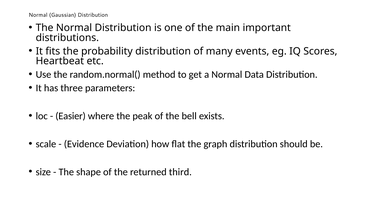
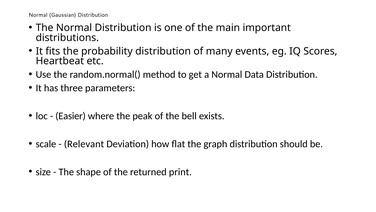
Evidence: Evidence -> Relevant
third: third -> print
